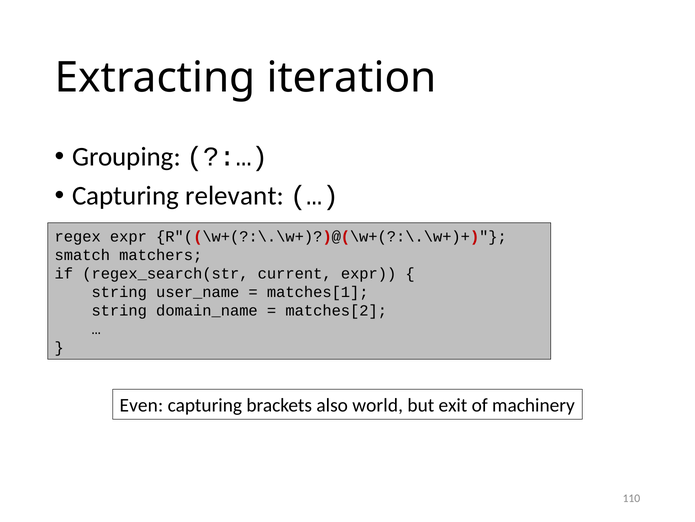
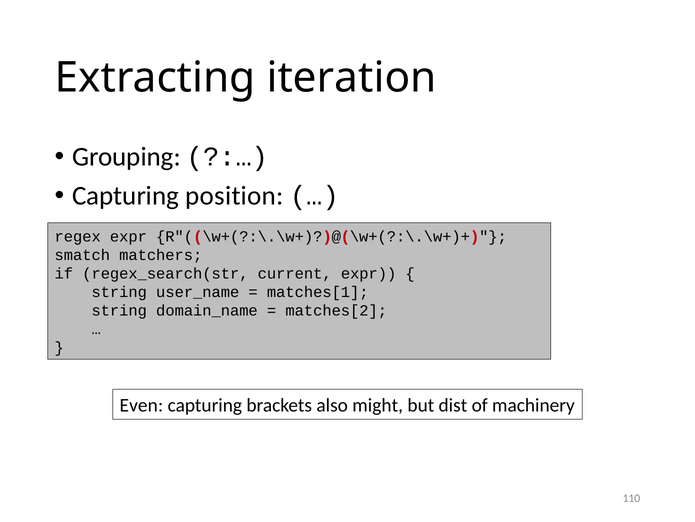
relevant: relevant -> position
world: world -> might
exit: exit -> dist
